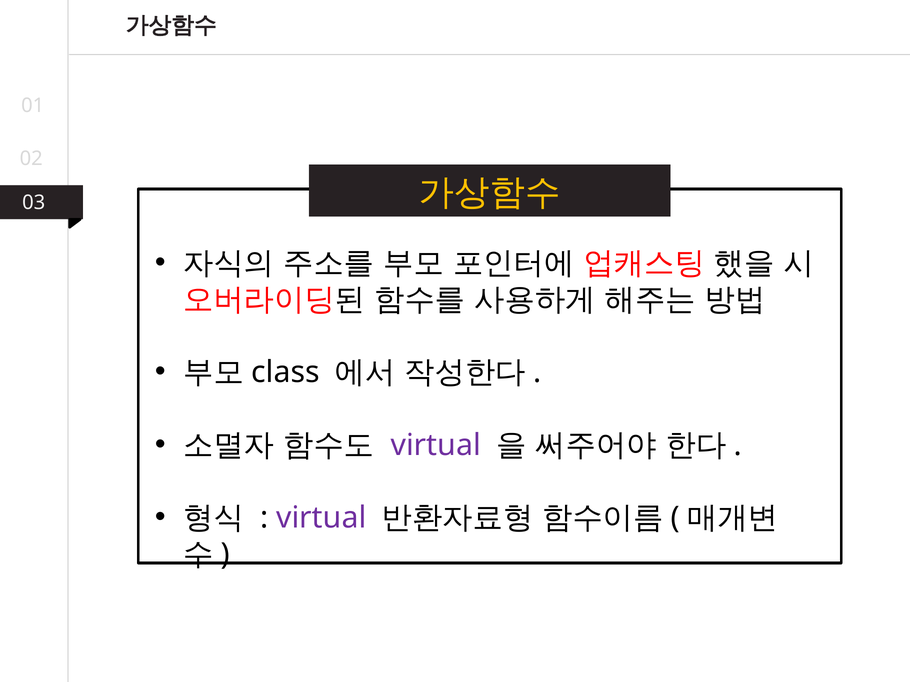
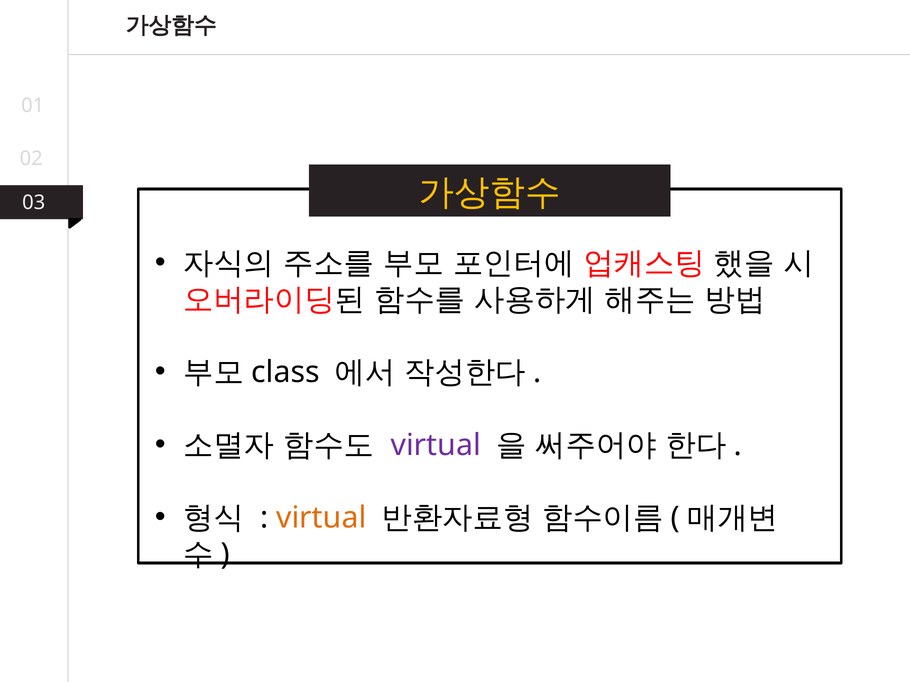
virtual at (321, 518) colour: purple -> orange
